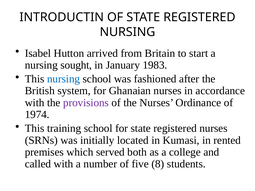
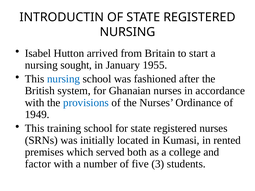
1983: 1983 -> 1955
provisions colour: purple -> blue
1974: 1974 -> 1949
called: called -> factor
8: 8 -> 3
